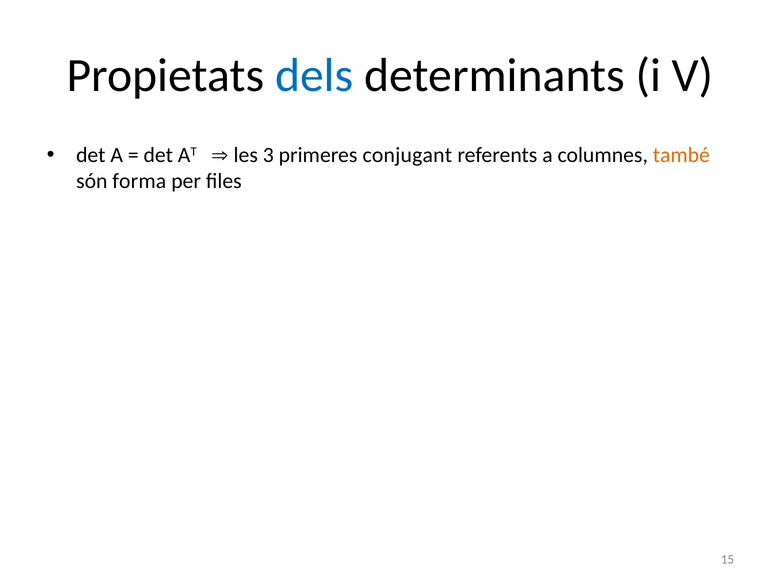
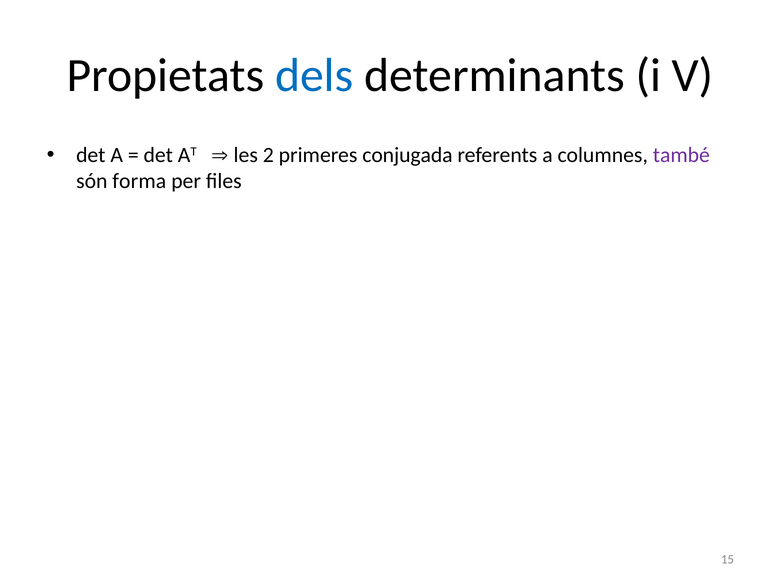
3: 3 -> 2
conjugant: conjugant -> conjugada
també colour: orange -> purple
